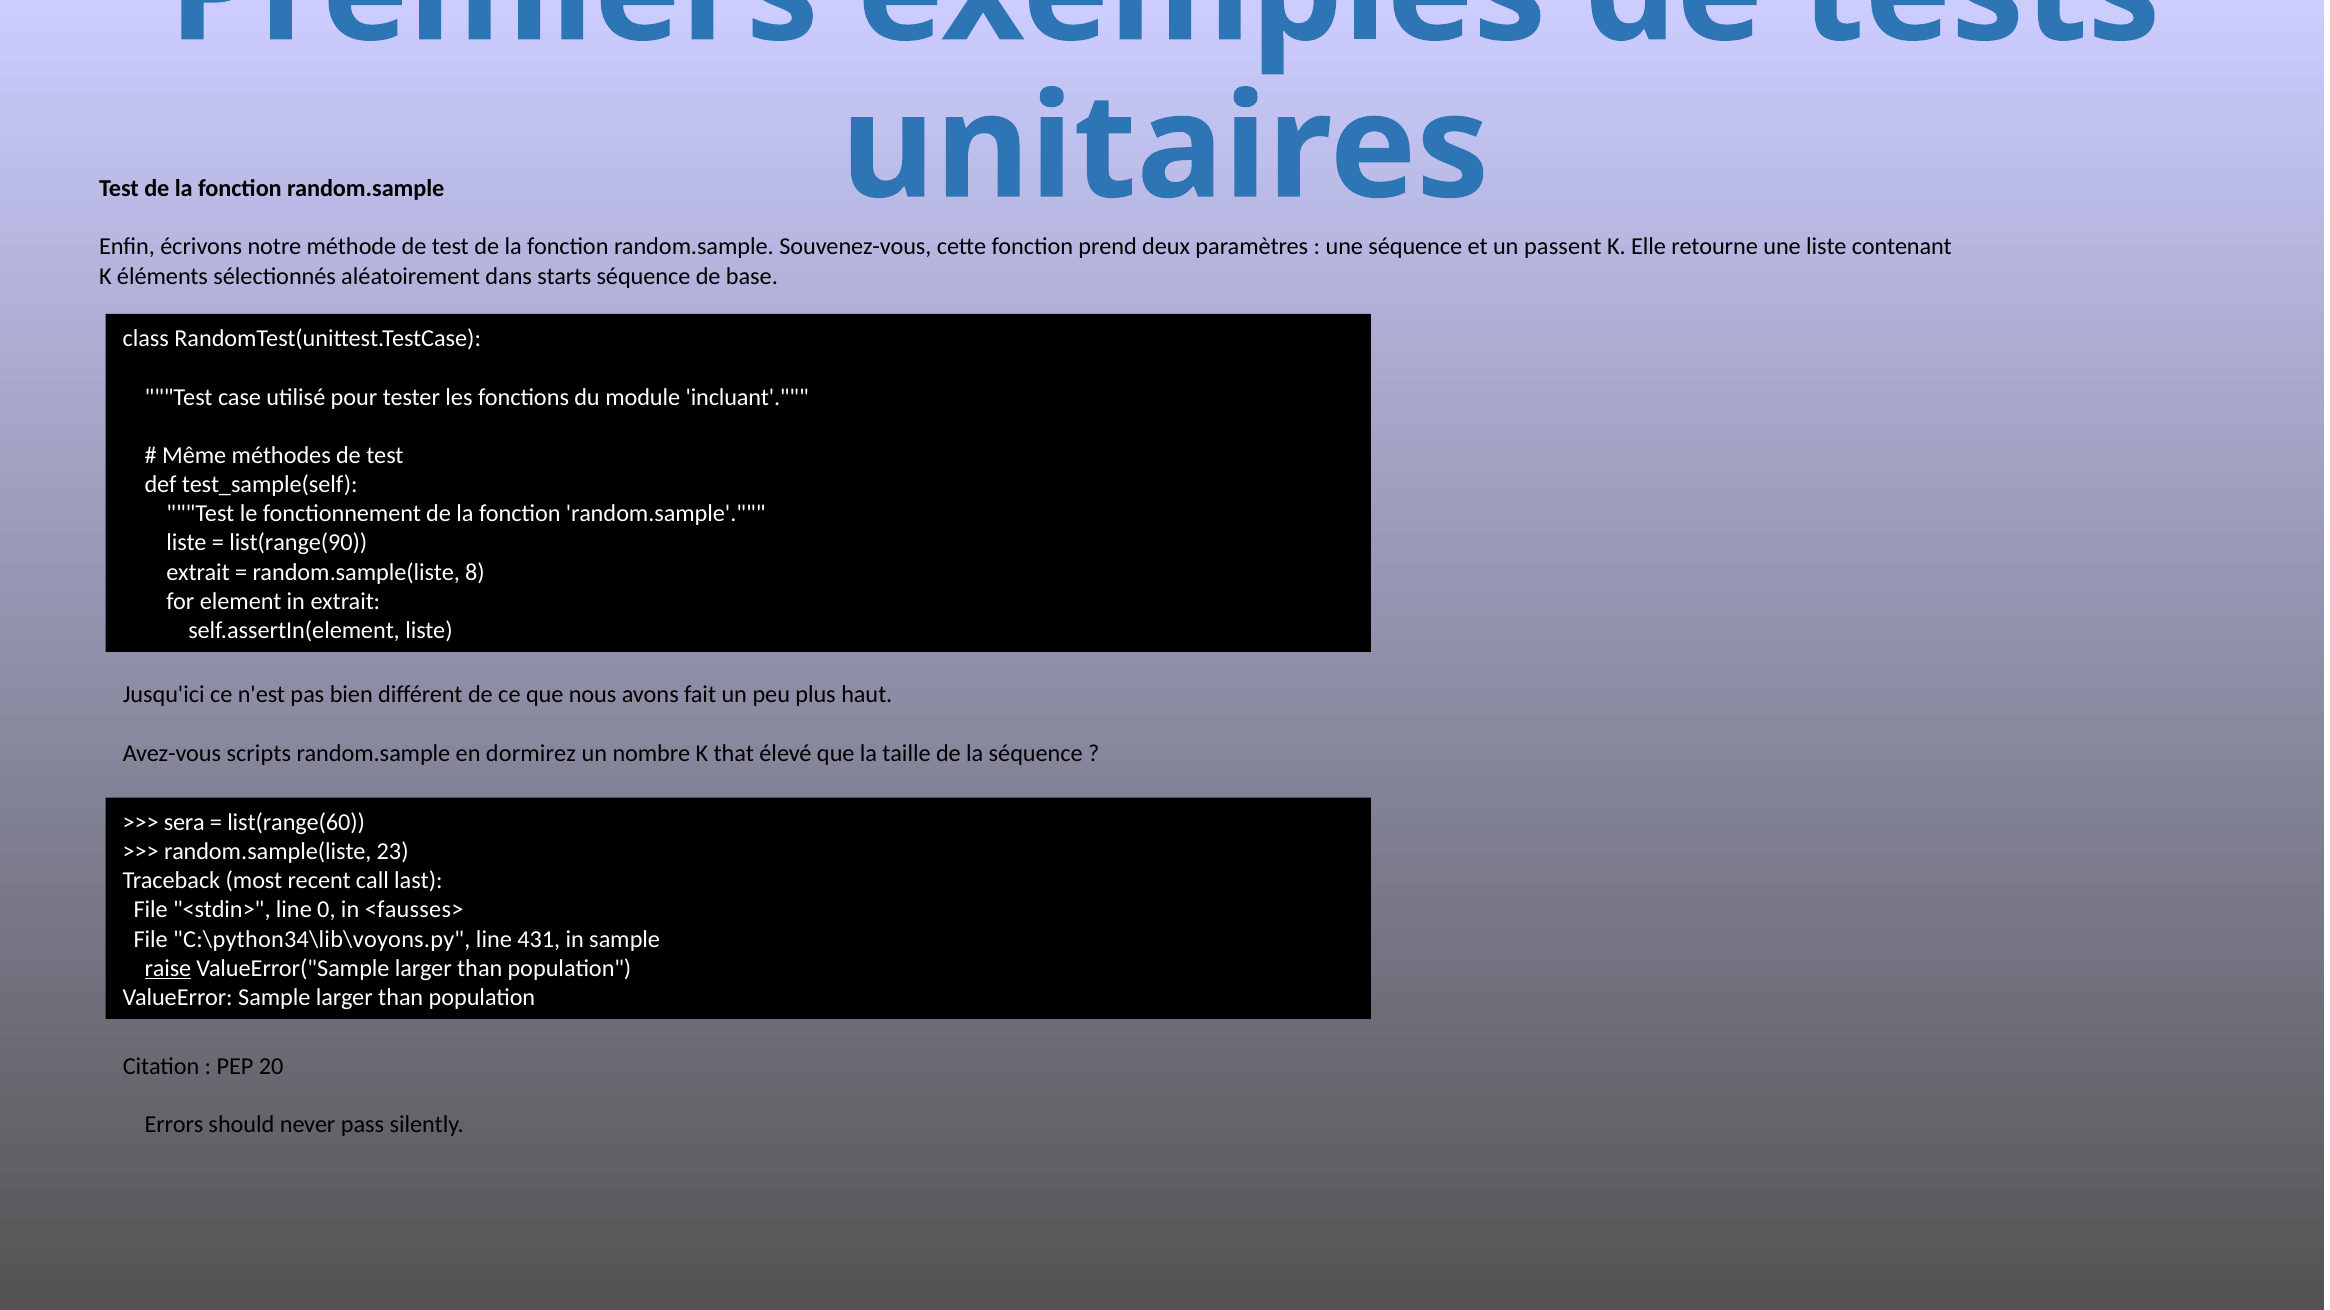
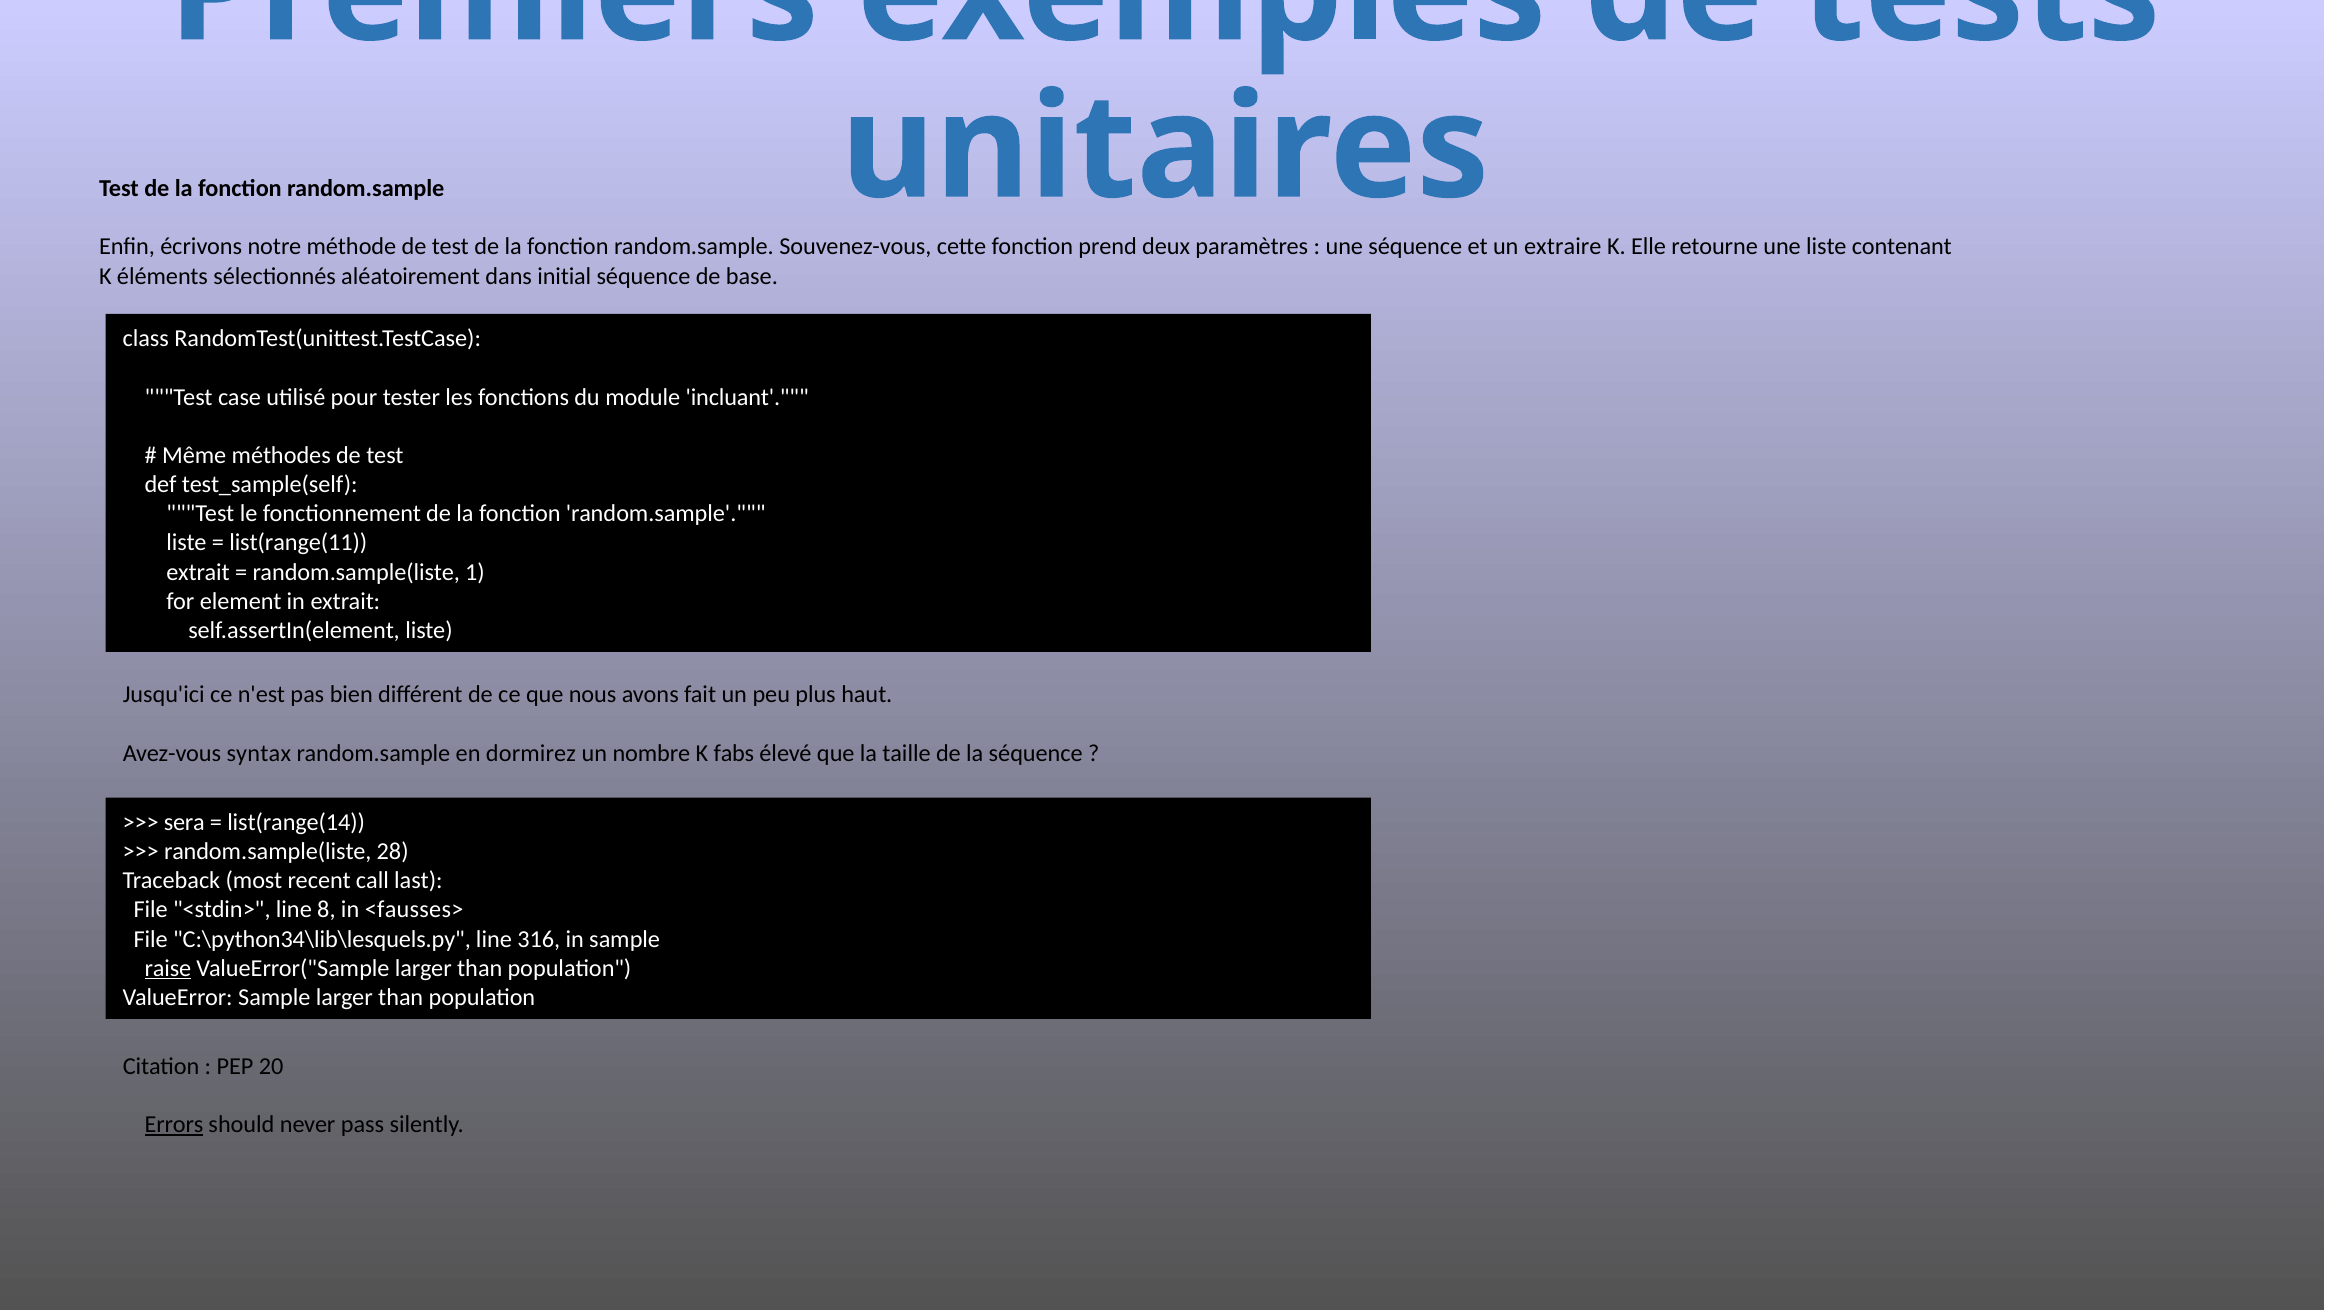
passent: passent -> extraire
starts: starts -> initial
list(range(90: list(range(90 -> list(range(11
8: 8 -> 1
scripts: scripts -> syntax
that: that -> fabs
list(range(60: list(range(60 -> list(range(14
23: 23 -> 28
0: 0 -> 8
C:\python34\lib\voyons.py: C:\python34\lib\voyons.py -> C:\python34\lib\lesquels.py
431: 431 -> 316
Errors underline: none -> present
